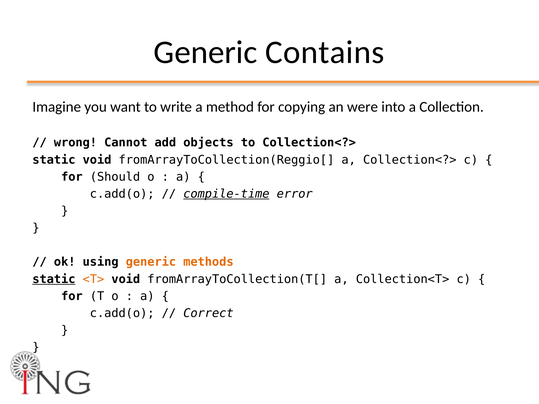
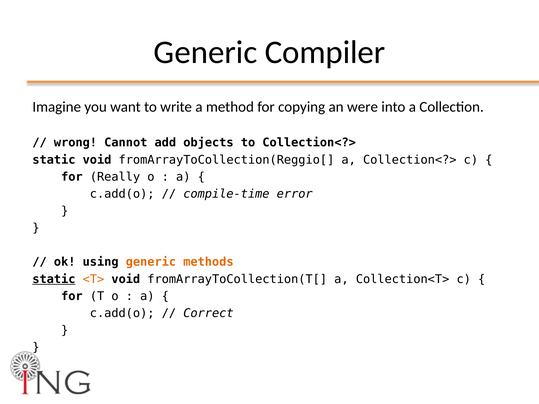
Contains: Contains -> Compiler
Should: Should -> Really
compile-time underline: present -> none
